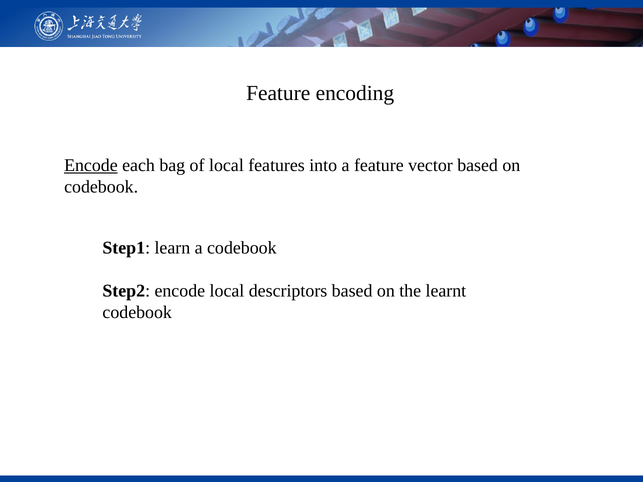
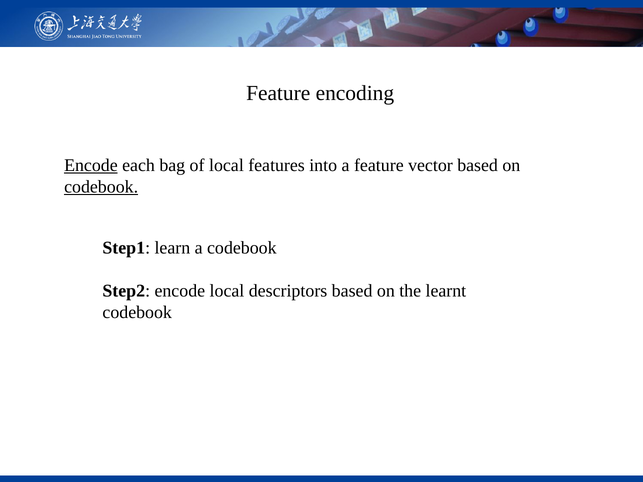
codebook at (101, 187) underline: none -> present
